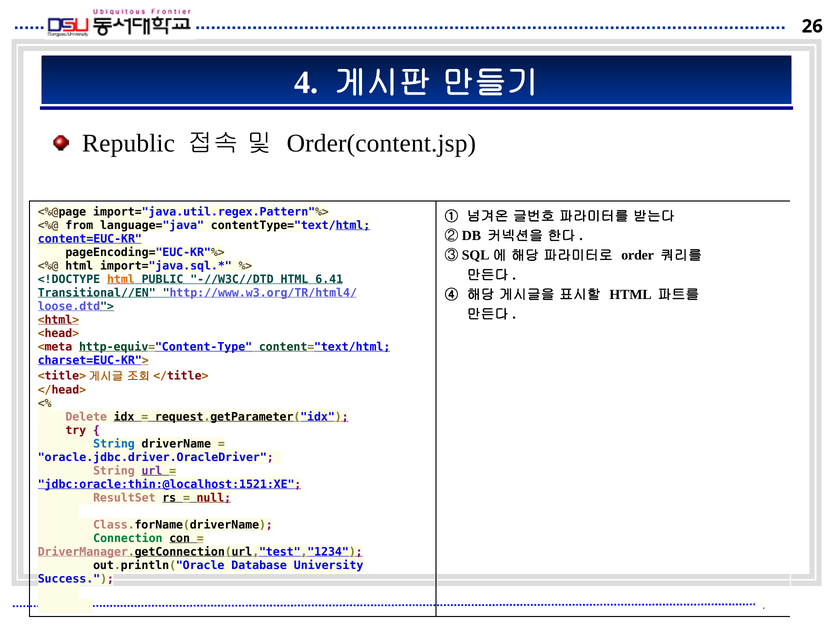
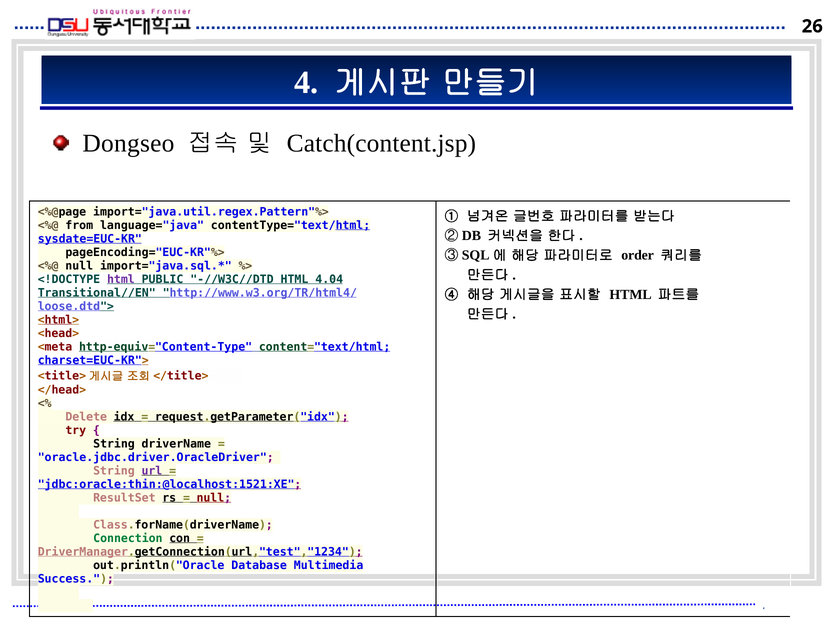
Republic: Republic -> Dongseo
Order(content.jsp: Order(content.jsp -> Catch(content.jsp
content=EUC-KR: content=EUC-KR -> sysdate=EUC-KR
html at (79, 266): html -> null
html at (121, 279) colour: orange -> purple
6.41: 6.41 -> 4.04
String at (114, 444) colour: blue -> black
University: University -> Multimedia
